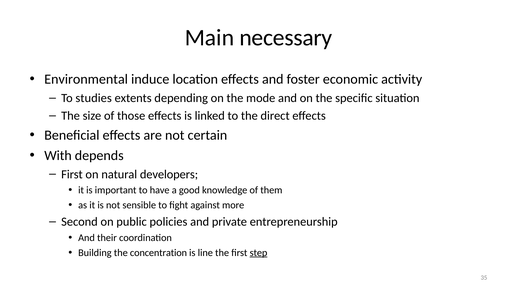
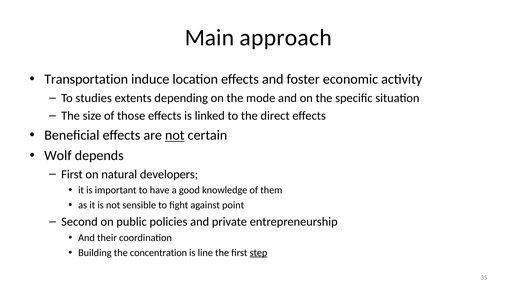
necessary: necessary -> approach
Environmental: Environmental -> Transportation
not at (175, 135) underline: none -> present
With: With -> Wolf
more: more -> point
